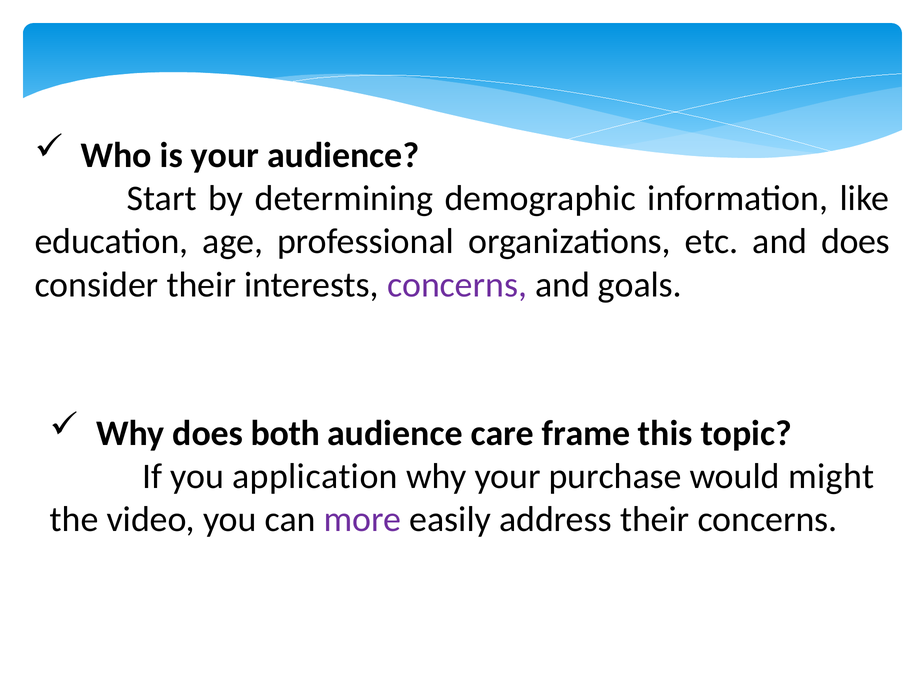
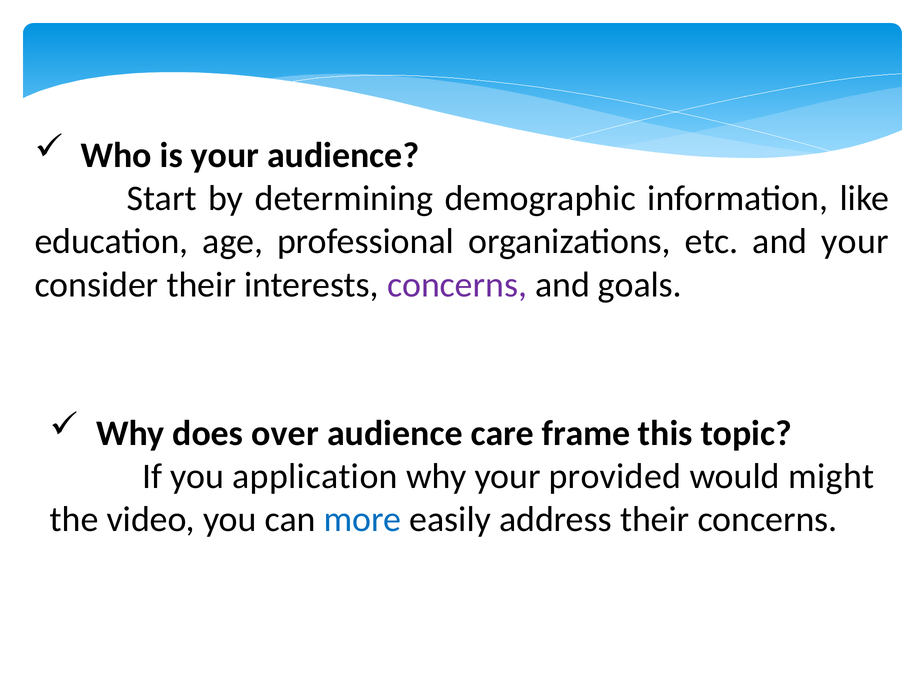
and does: does -> your
both: both -> over
purchase: purchase -> provided
more colour: purple -> blue
